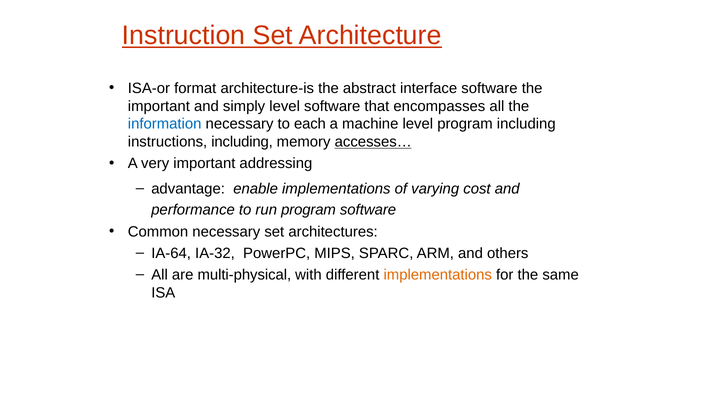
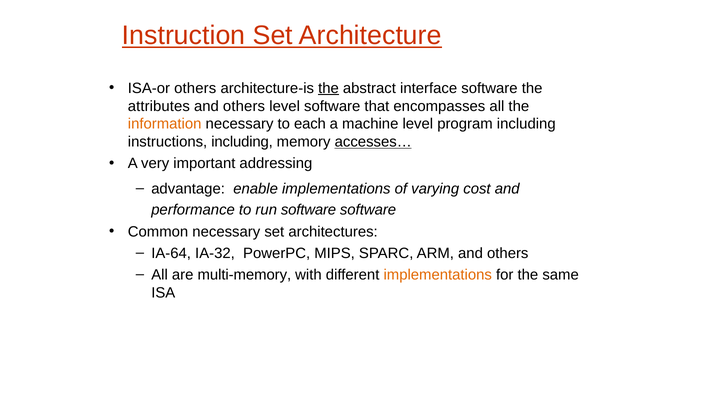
ISA-or format: format -> others
the at (328, 88) underline: none -> present
important at (159, 106): important -> attributes
simply at (244, 106): simply -> others
information colour: blue -> orange
run program: program -> software
multi-physical: multi-physical -> multi-memory
